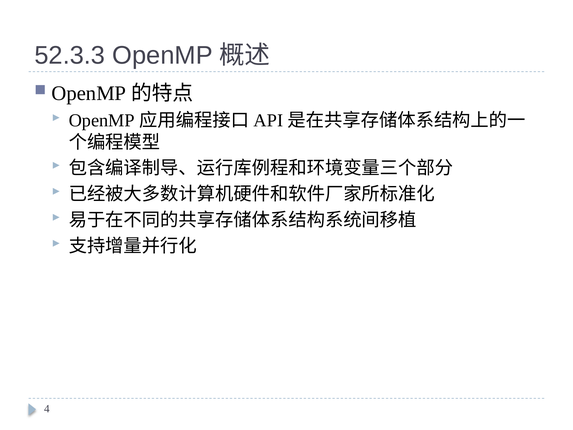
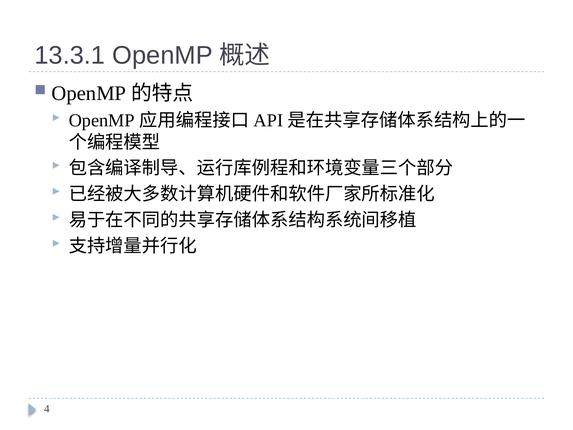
52.3.3: 52.3.3 -> 13.3.1
